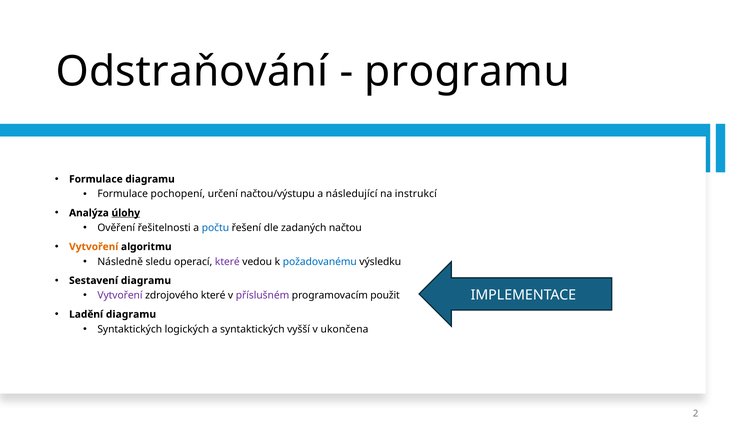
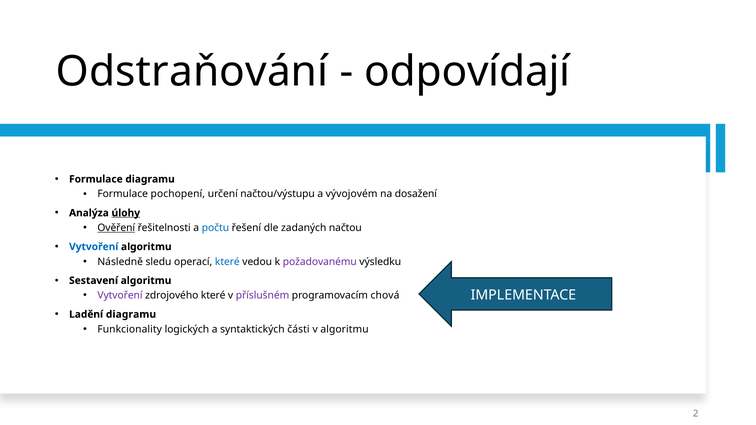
programu: programu -> odpovídají
následující: následující -> vývojovém
instrukcí: instrukcí -> dosažení
Ověření underline: none -> present
Vytvoření at (94, 247) colour: orange -> blue
které at (227, 262) colour: purple -> blue
požadovanému colour: blue -> purple
Sestavení diagramu: diagramu -> algoritmu
použit: použit -> chová
Syntaktických at (130, 329): Syntaktických -> Funkcionality
vyšší: vyšší -> části
v ukončena: ukončena -> algoritmu
